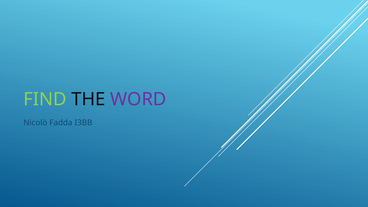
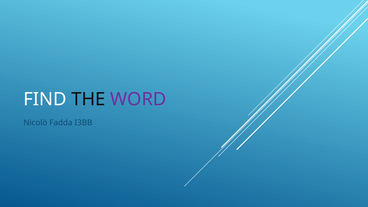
FIND colour: light green -> white
